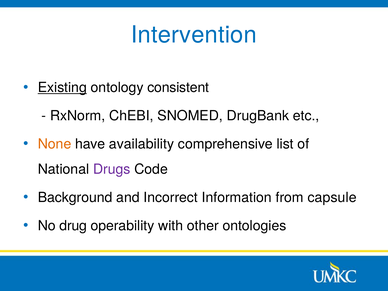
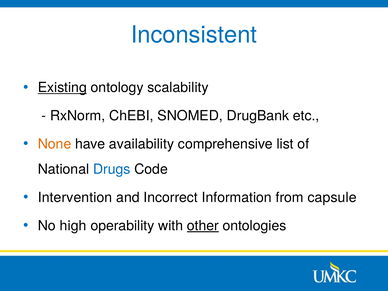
Intervention: Intervention -> Inconsistent
consistent: consistent -> scalability
Drugs colour: purple -> blue
Background: Background -> Intervention
drug: drug -> high
other underline: none -> present
